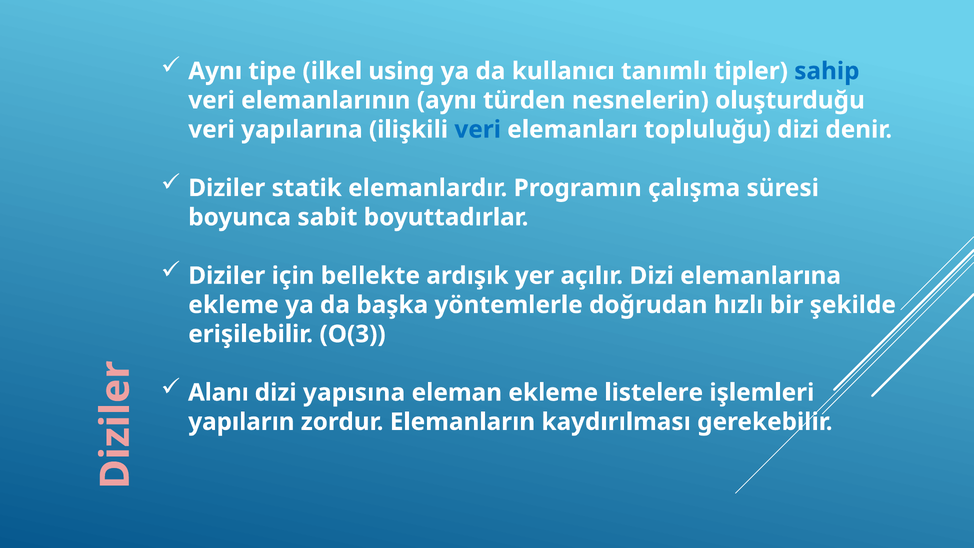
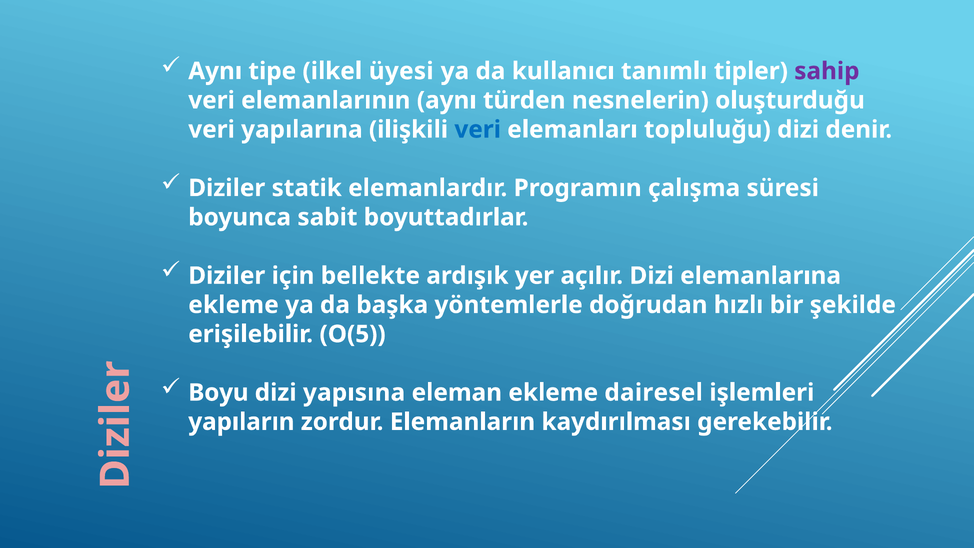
using: using -> üyesi
sahip colour: blue -> purple
O(3: O(3 -> O(5
Alanı: Alanı -> Boyu
listelere: listelere -> dairesel
